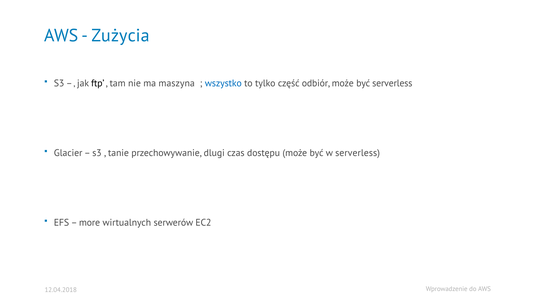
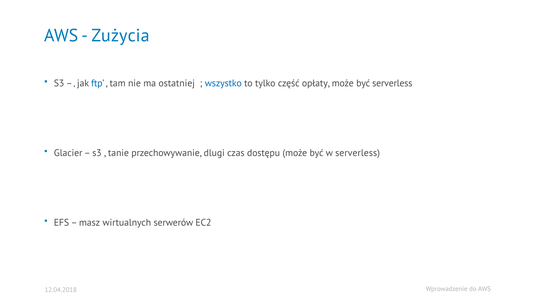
ftp colour: black -> blue
maszyna: maszyna -> ostatniej
odbiór: odbiór -> opłaty
more: more -> masz
